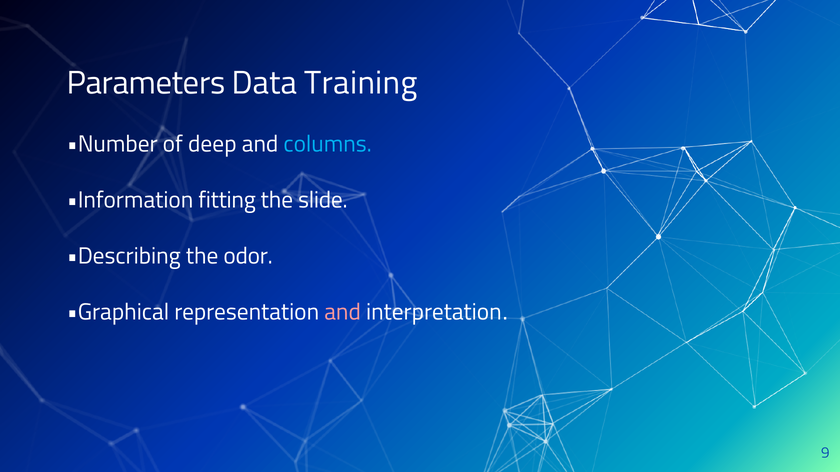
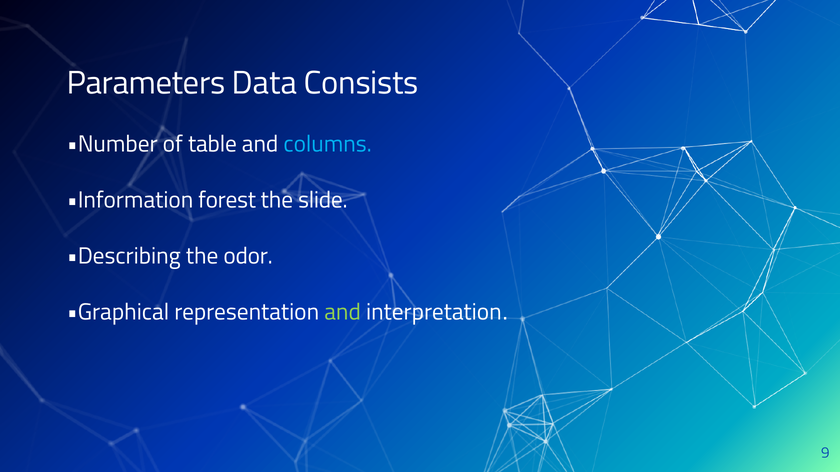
Training: Training -> Consists
deep: deep -> table
fitting: fitting -> forest
and at (343, 312) colour: pink -> light green
